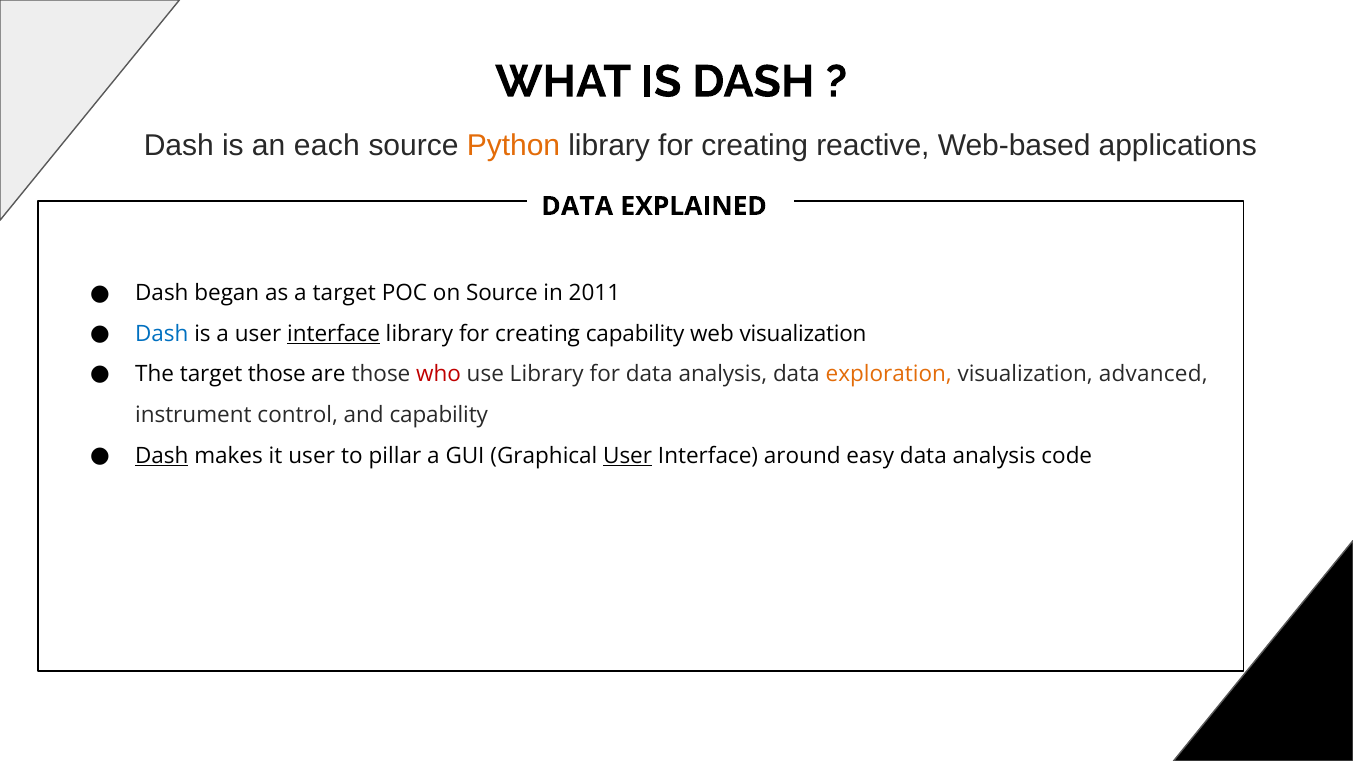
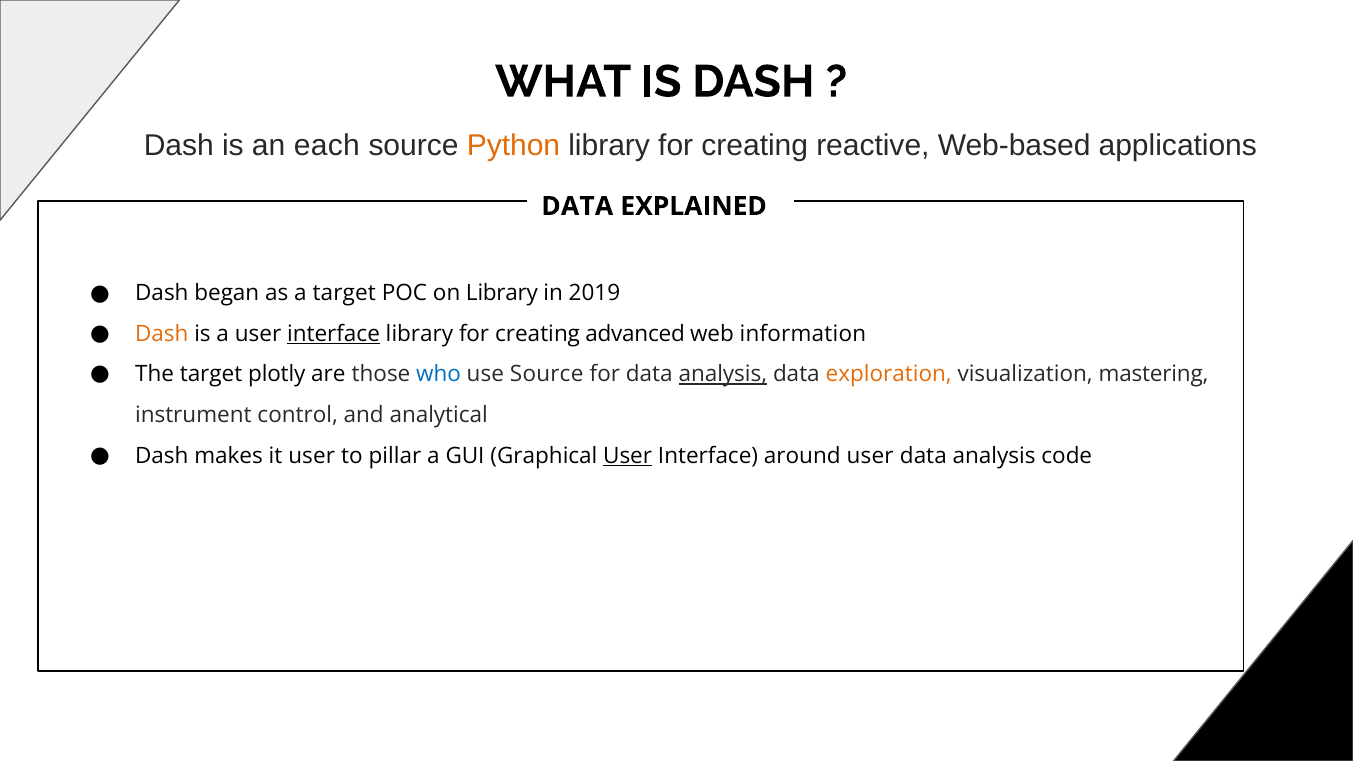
on Source: Source -> Library
2011: 2011 -> 2019
Dash at (162, 334) colour: blue -> orange
creating capability: capability -> advanced
web visualization: visualization -> information
target those: those -> plotly
who colour: red -> blue
use Library: Library -> Source
analysis at (723, 374) underline: none -> present
advanced: advanced -> mastering
and capability: capability -> analytical
Dash at (162, 456) underline: present -> none
around easy: easy -> user
